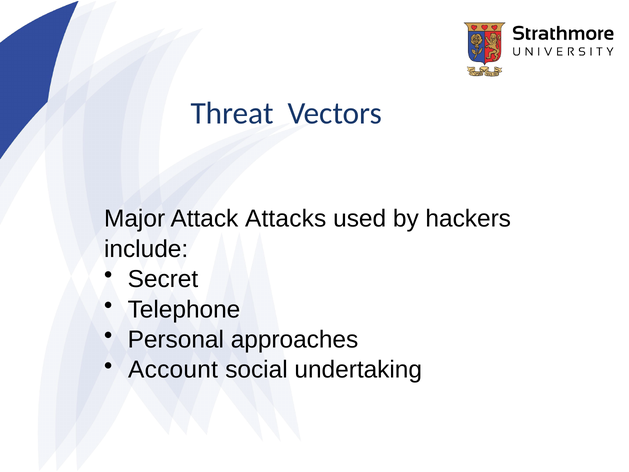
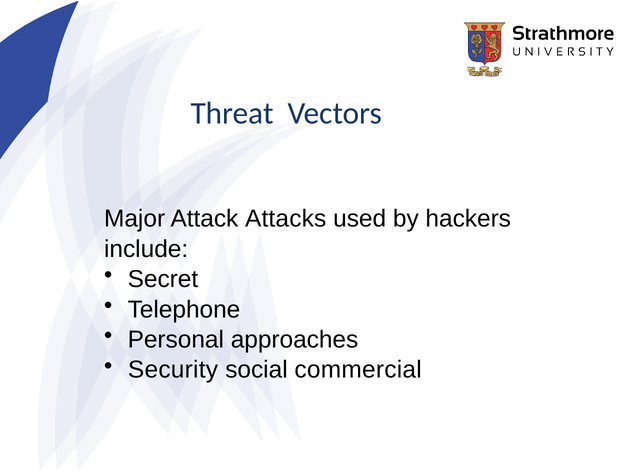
Account: Account -> Security
undertaking: undertaking -> commercial
